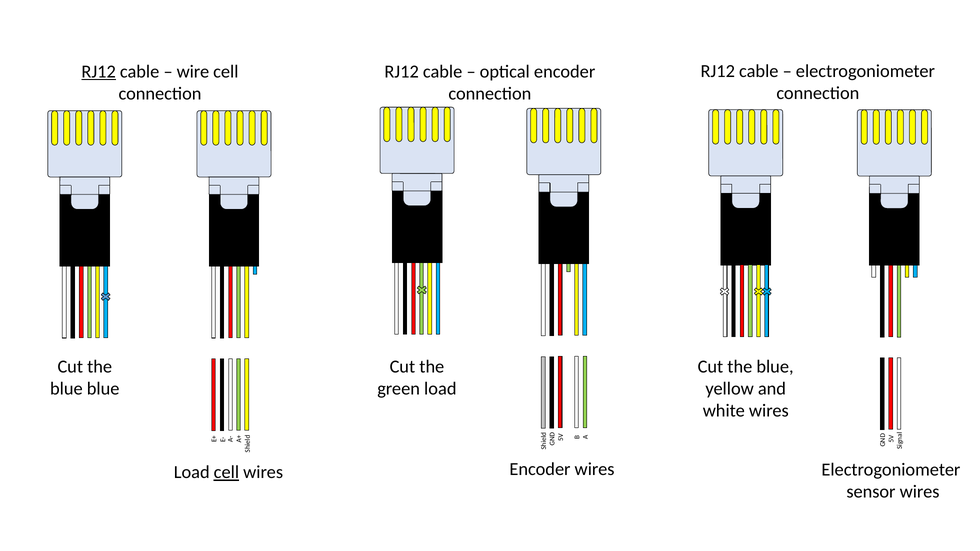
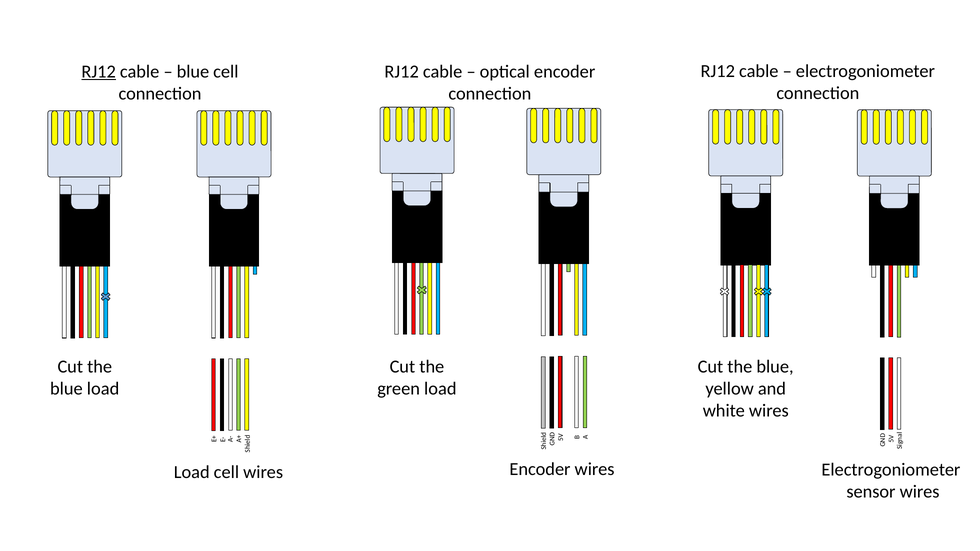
wire at (193, 72): wire -> blue
blue blue: blue -> load
cell at (226, 473) underline: present -> none
